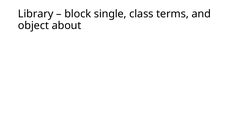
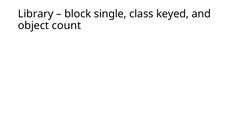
terms: terms -> keyed
about: about -> count
